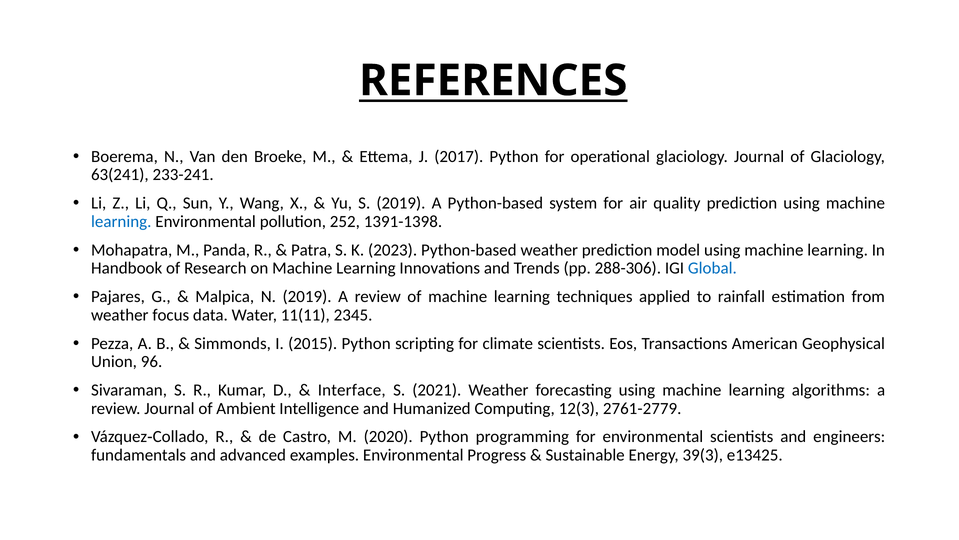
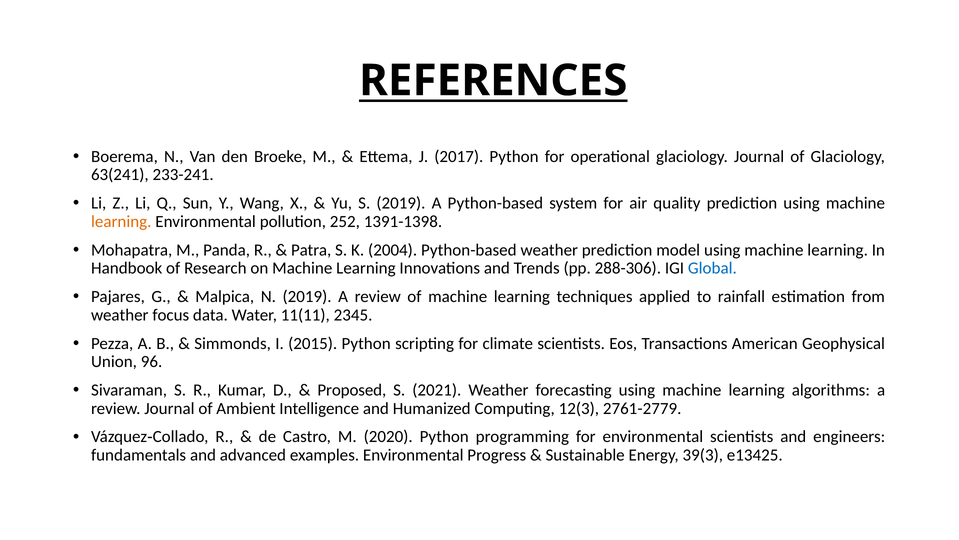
learning at (121, 221) colour: blue -> orange
2023: 2023 -> 2004
Interface: Interface -> Proposed
